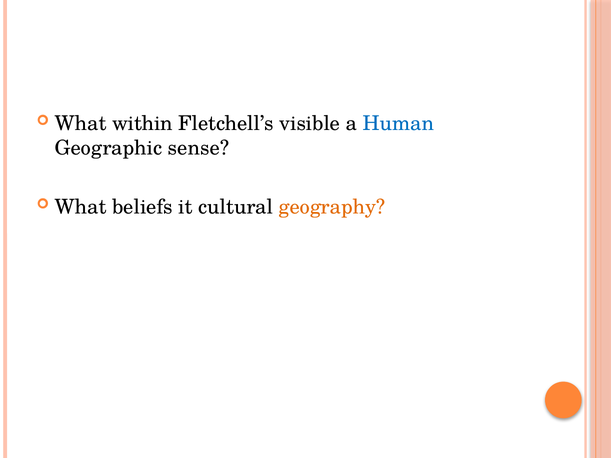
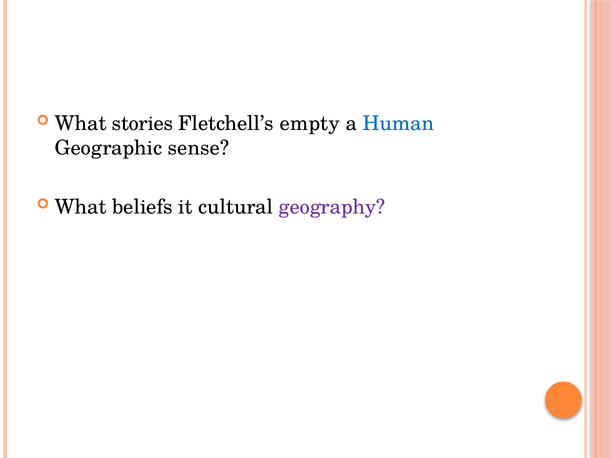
within: within -> stories
visible: visible -> empty
geography colour: orange -> purple
